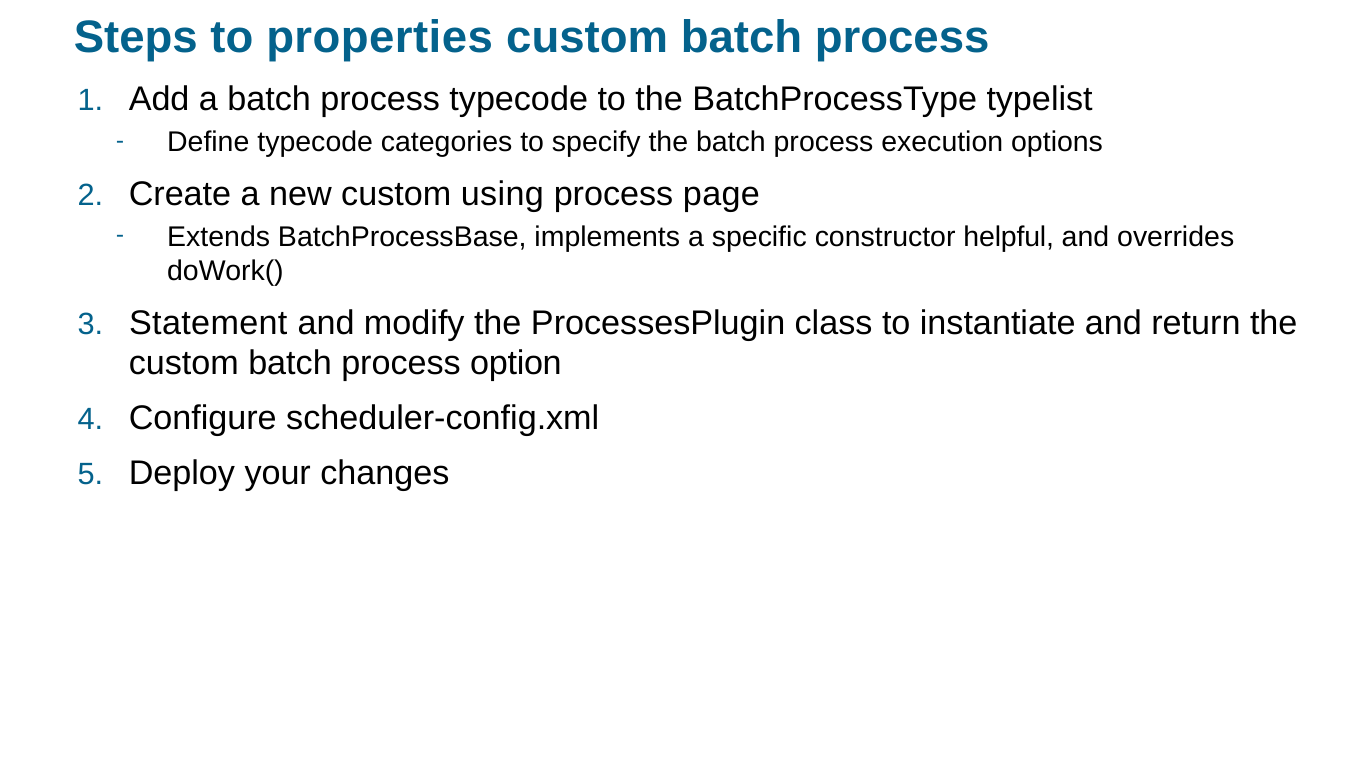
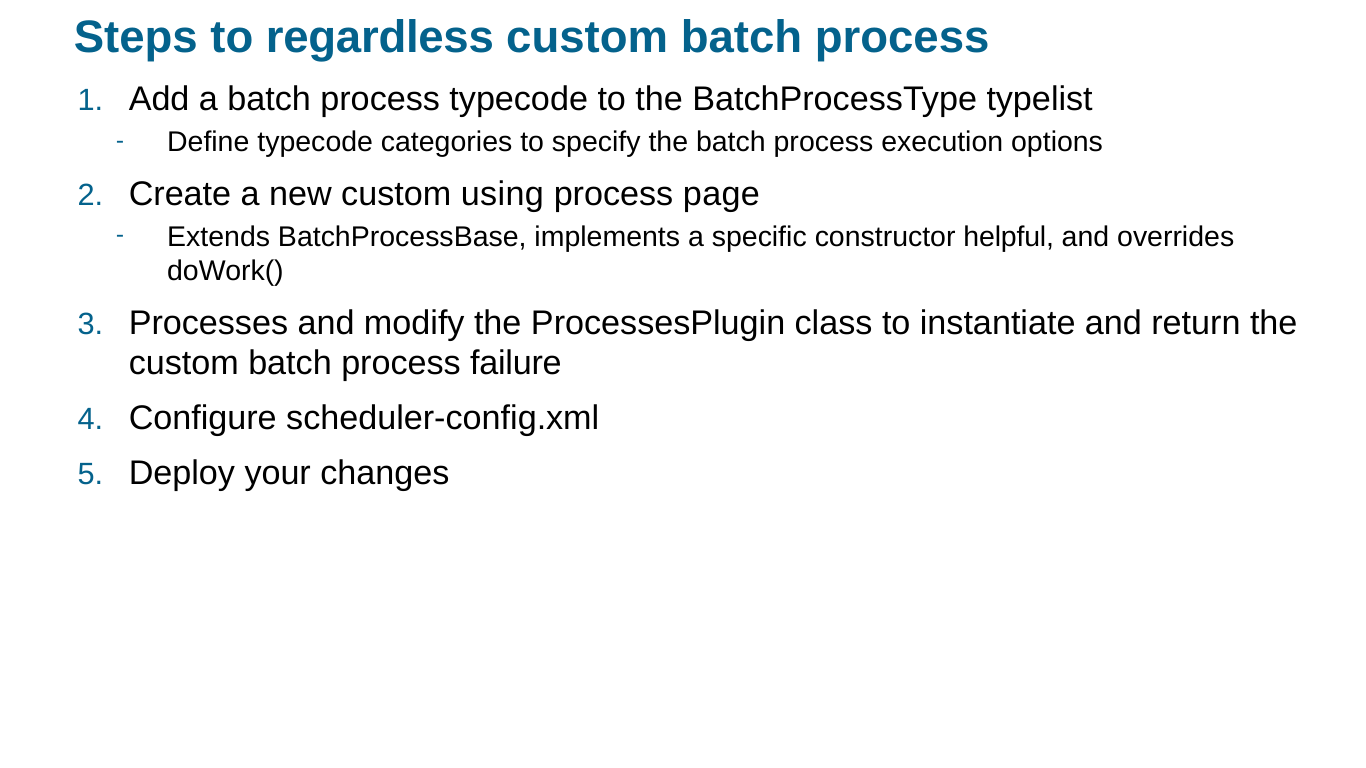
properties: properties -> regardless
Statement: Statement -> Processes
option: option -> failure
